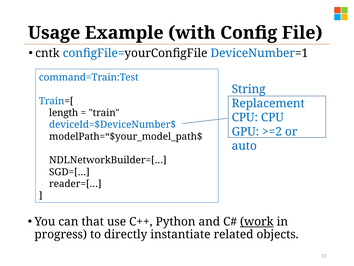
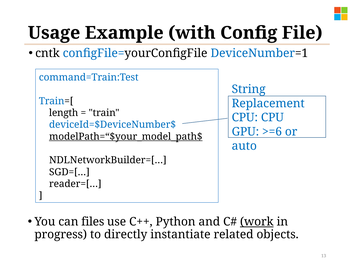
>=2: >=2 -> >=6
modelPath=“$your_model_path$ underline: none -> present
that: that -> files
